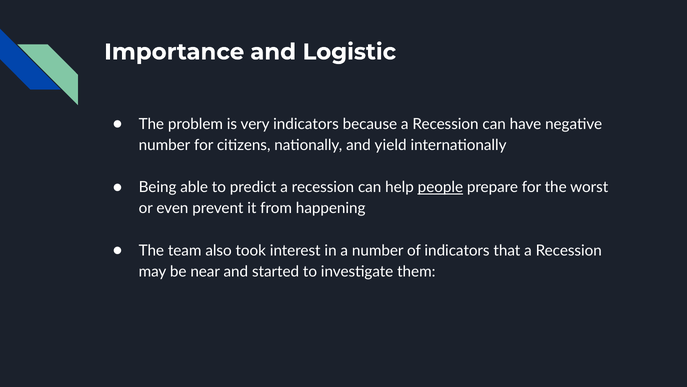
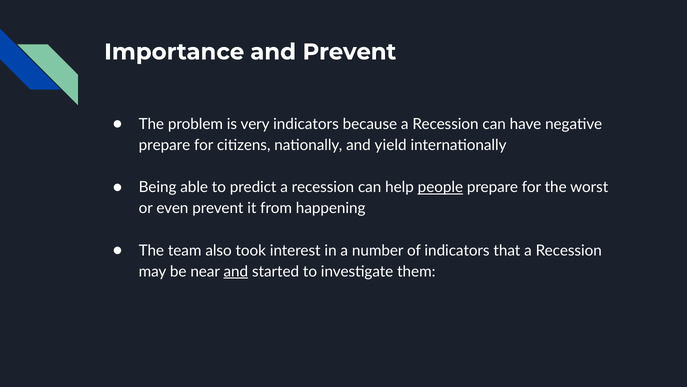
and Logistic: Logistic -> Prevent
number at (164, 145): number -> prepare
and at (236, 271) underline: none -> present
